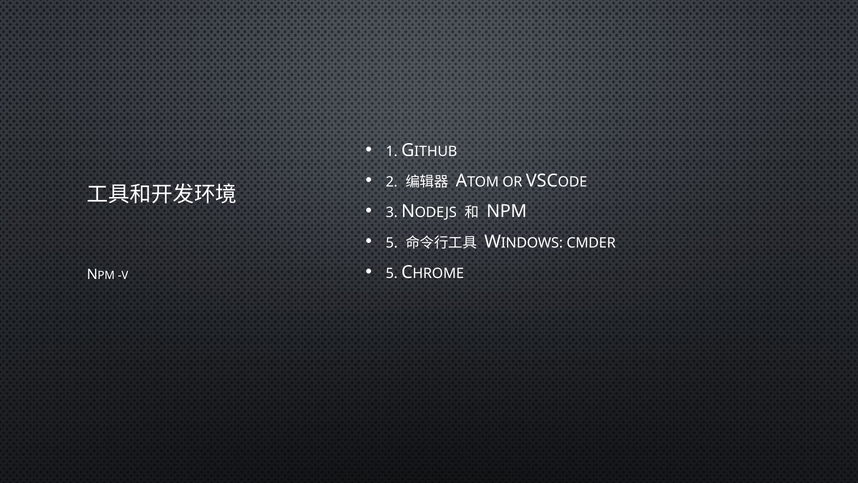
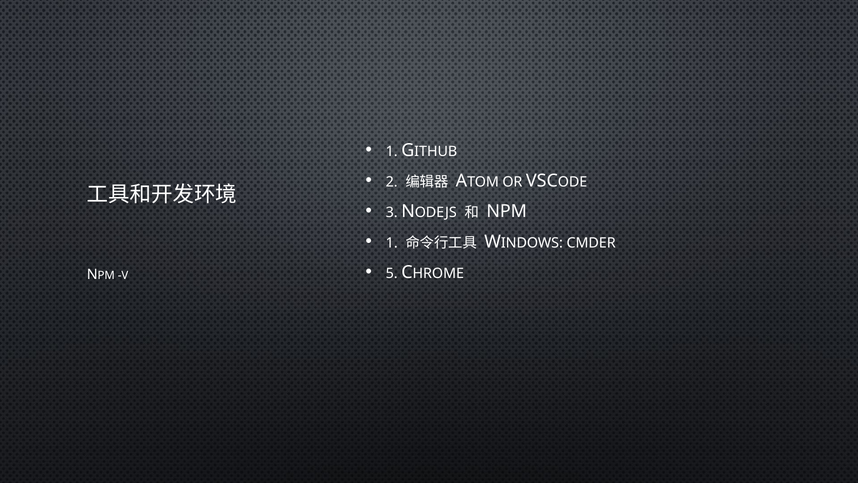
5 at (392, 243): 5 -> 1
